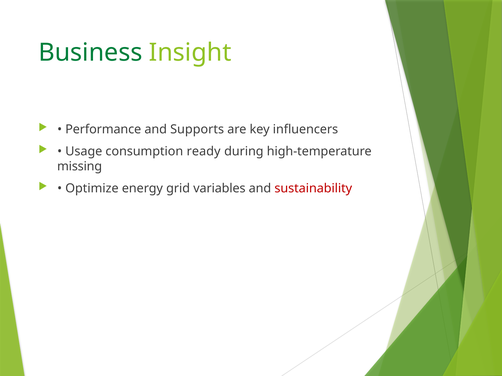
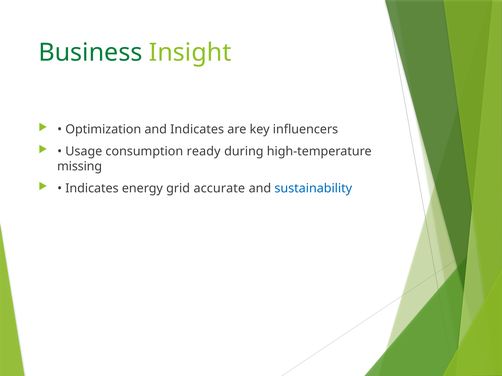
Performance: Performance -> Optimization
and Supports: Supports -> Indicates
Optimize at (92, 189): Optimize -> Indicates
variables: variables -> accurate
sustainability colour: red -> blue
